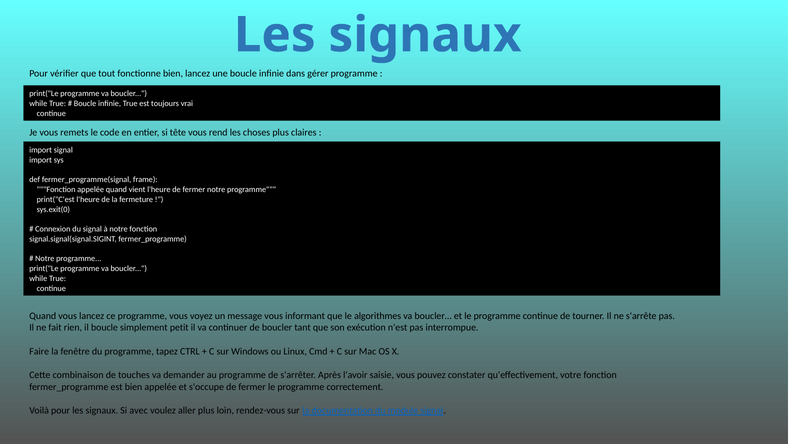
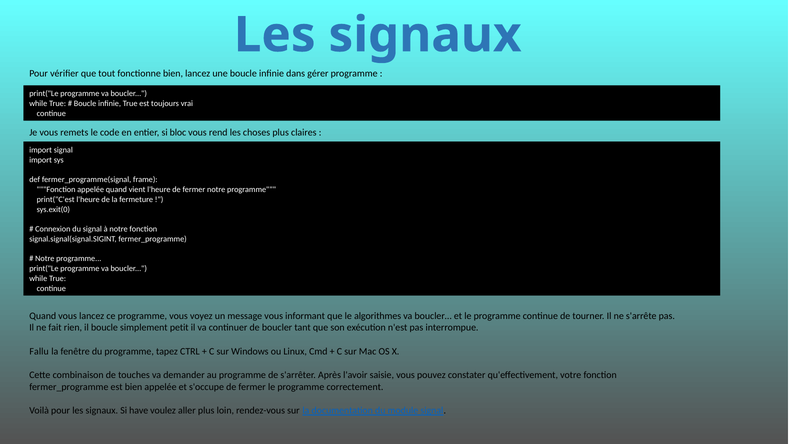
tête: tête -> bloc
Faire: Faire -> Fallu
avec: avec -> have
